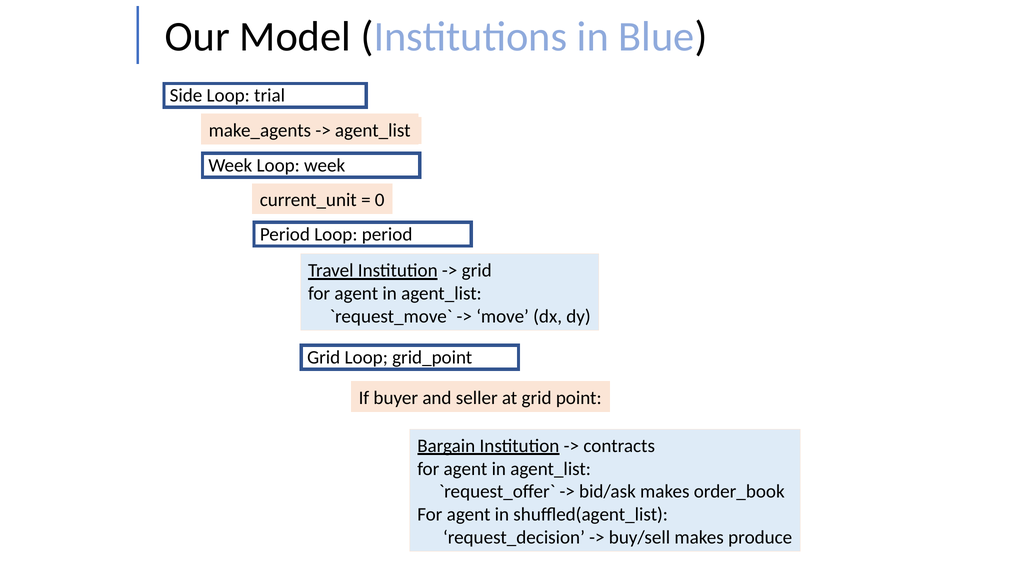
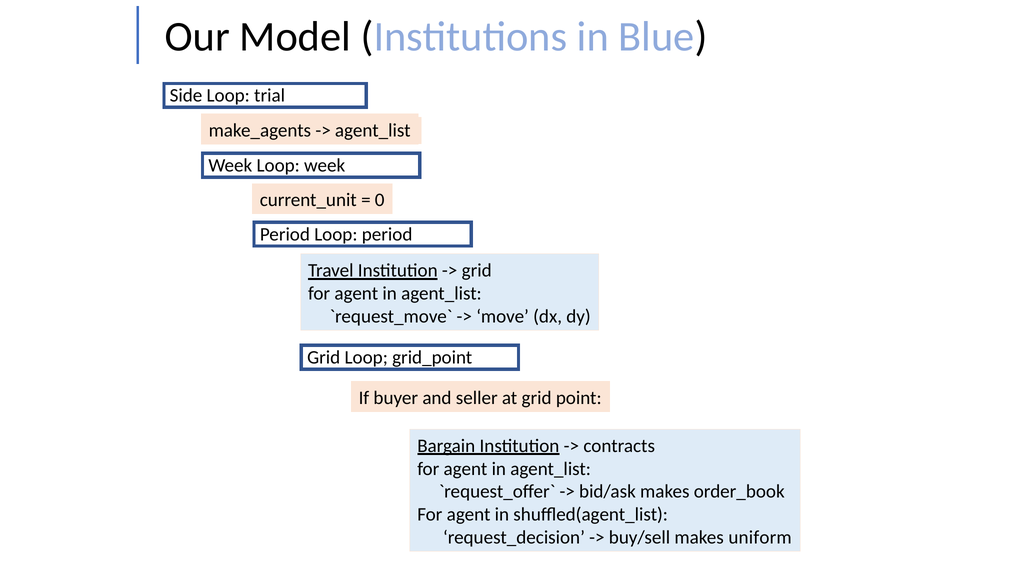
produce: produce -> uniform
